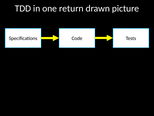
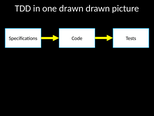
one return: return -> drawn
